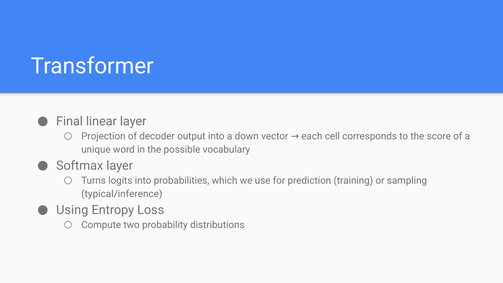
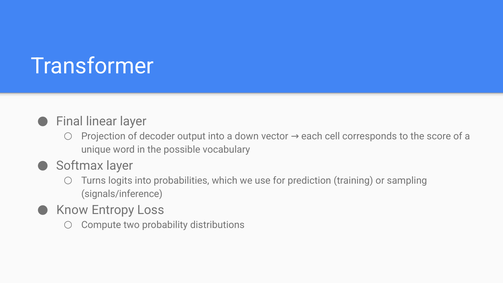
typical/inference: typical/inference -> signals/inference
Using: Using -> Know
